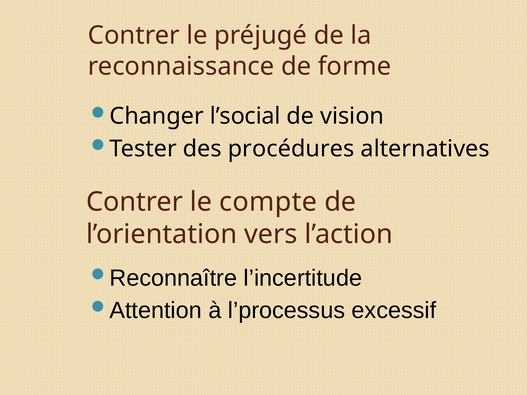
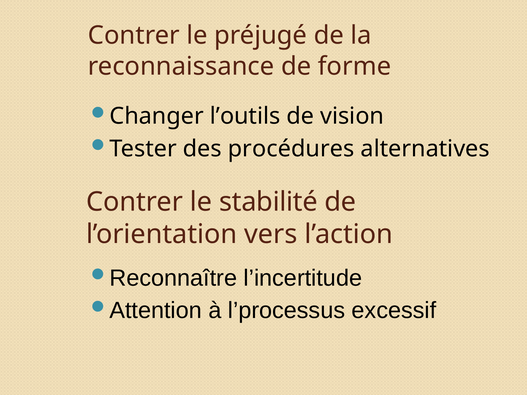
l’social: l’social -> l’outils
compte: compte -> stabilité
